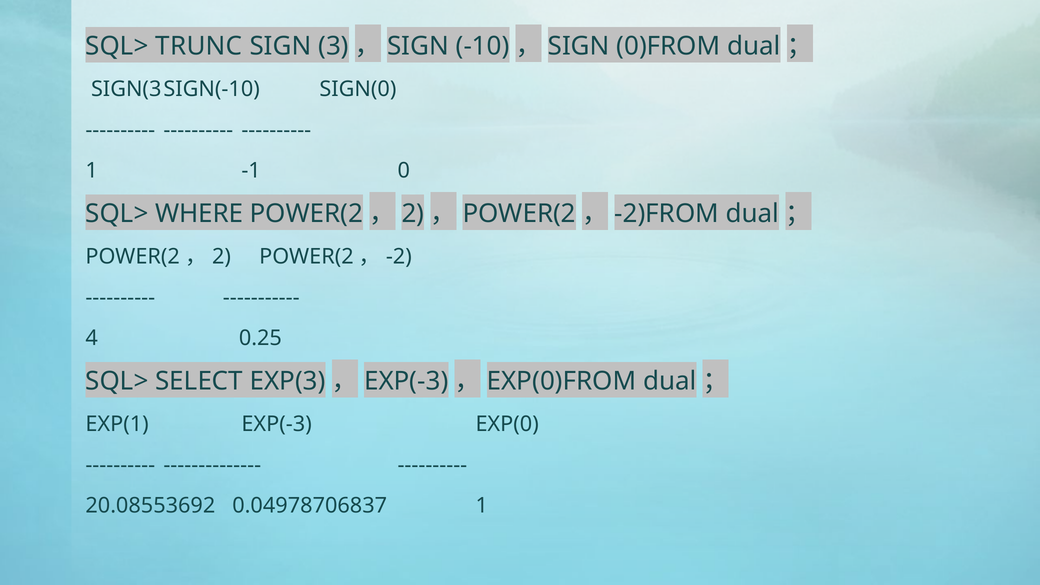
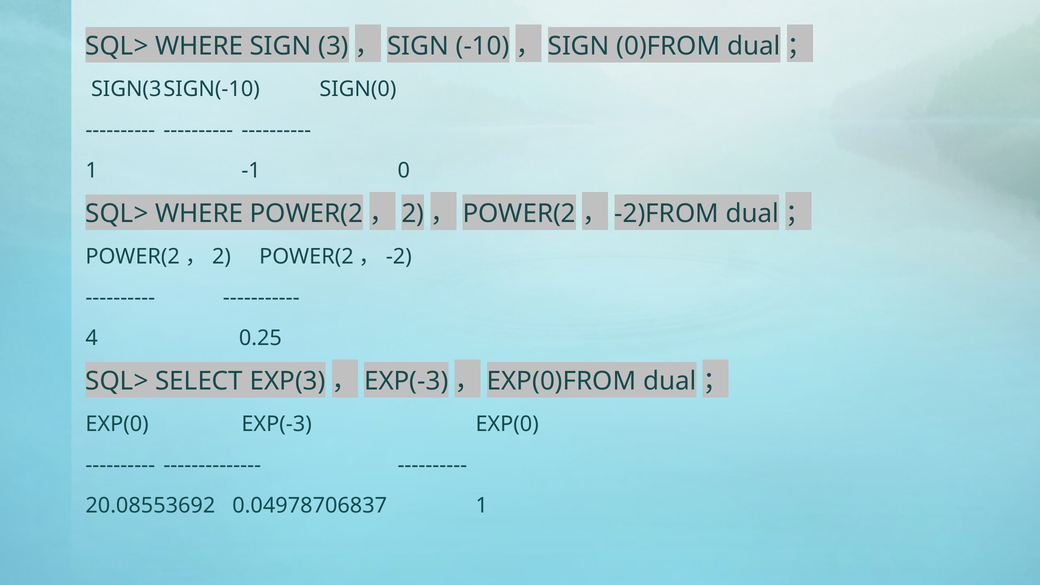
TRUNC at (199, 46): TRUNC -> WHERE
EXP(1 at (117, 424): EXP(1 -> EXP(0
